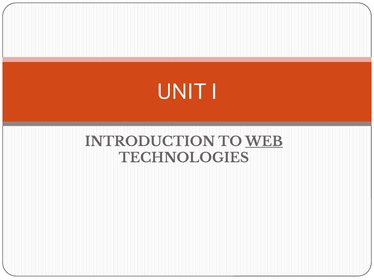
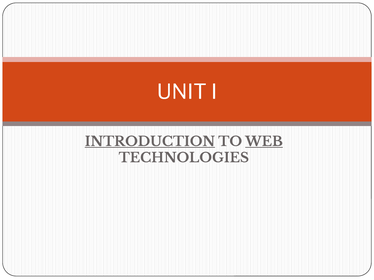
INTRODUCTION underline: none -> present
